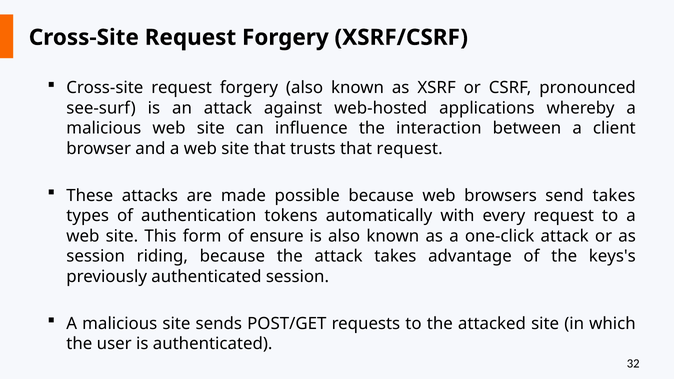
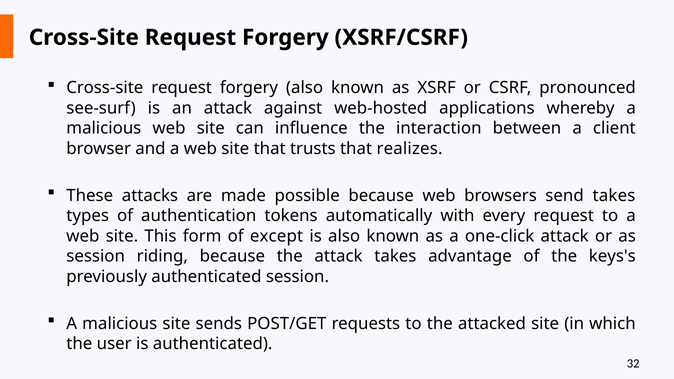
that request: request -> realizes
ensure: ensure -> except
